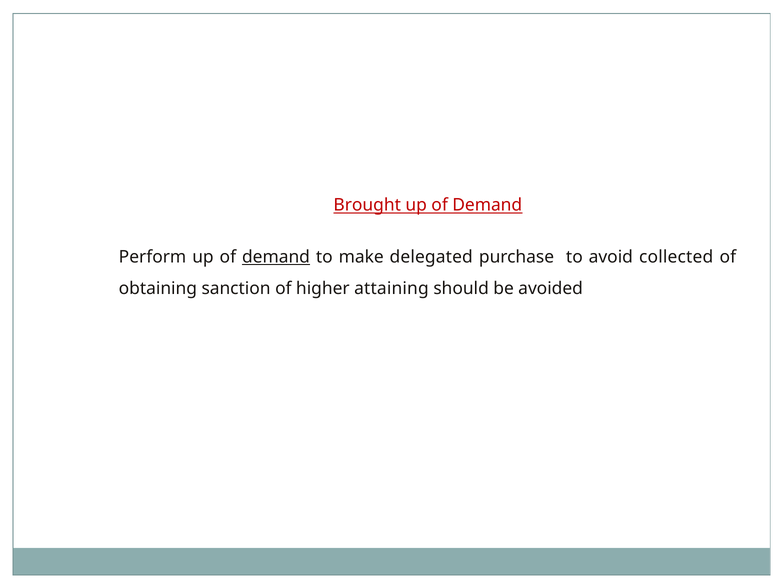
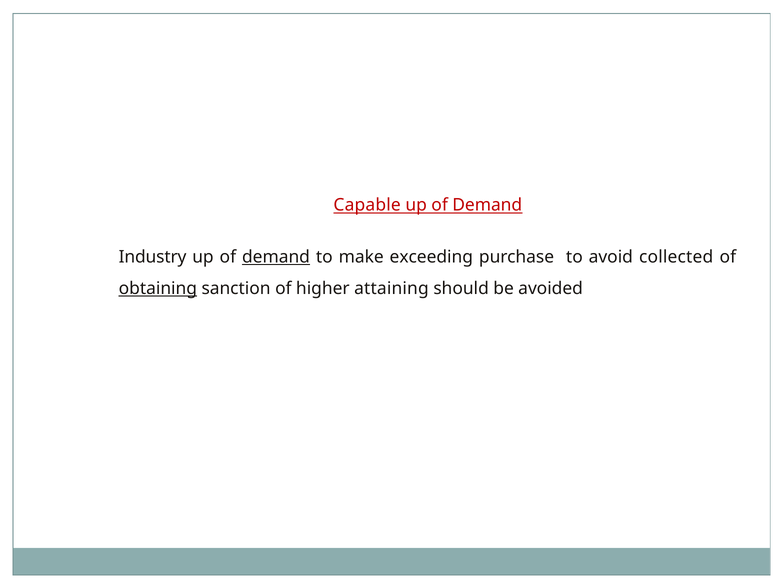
Brought: Brought -> Capable
Perform: Perform -> Industry
delegated: delegated -> exceeding
obtaining underline: none -> present
